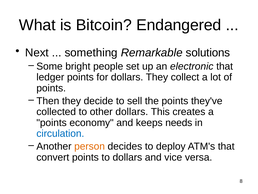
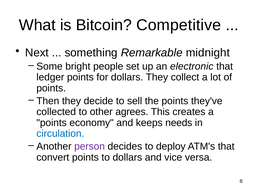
Endangered: Endangered -> Competitive
solutions: solutions -> midnight
other dollars: dollars -> agrees
person colour: orange -> purple
